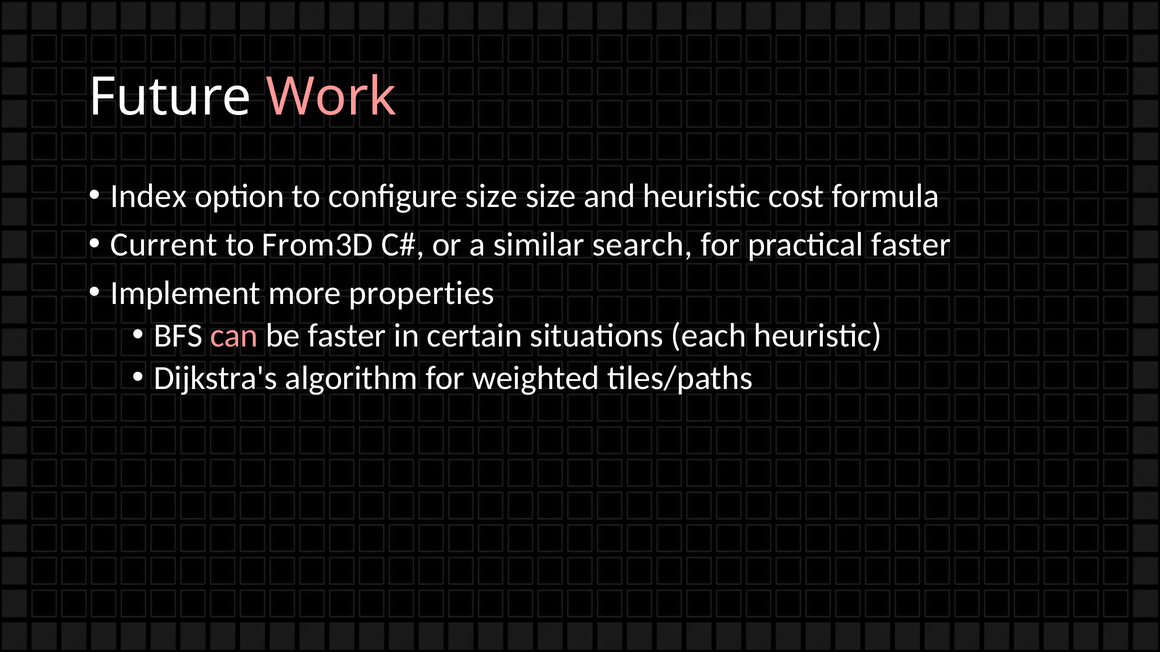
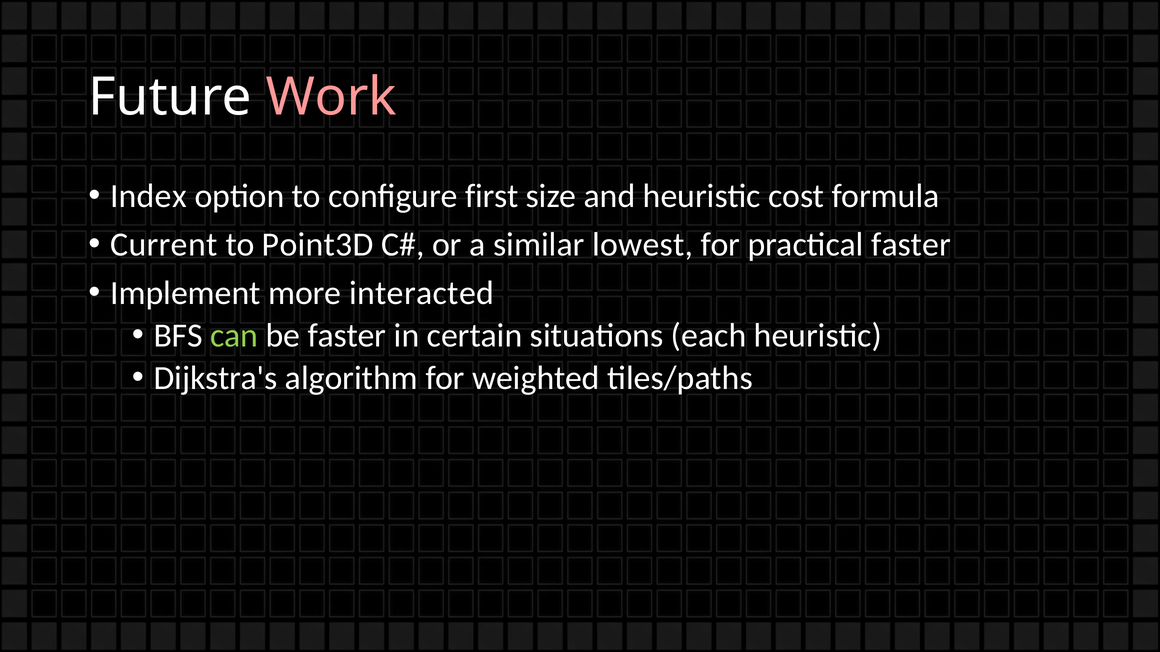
configure size: size -> first
From3D: From3D -> Point3D
search: search -> lowest
properties: properties -> interacted
can colour: pink -> light green
